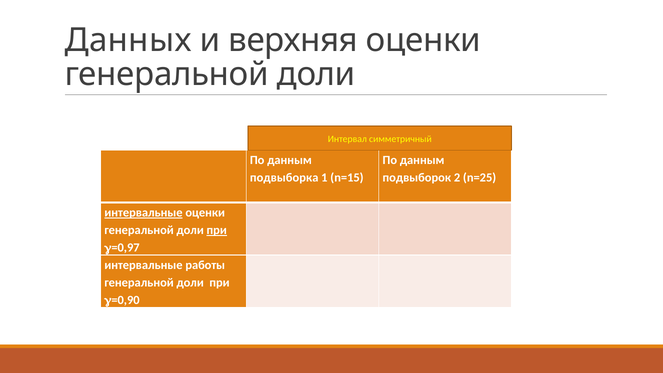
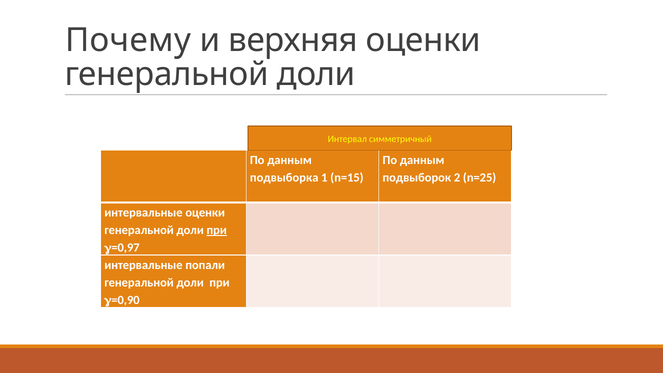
Данных: Данных -> Почему
интервальные at (143, 213) underline: present -> none
работы: работы -> попали
